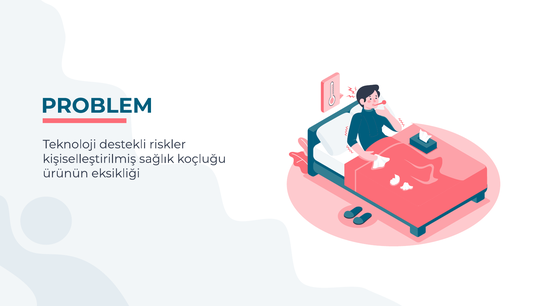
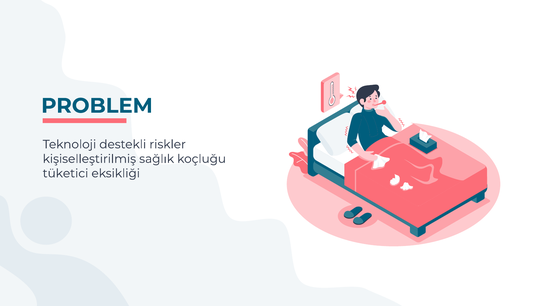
ürünün: ürünün -> tüketici
